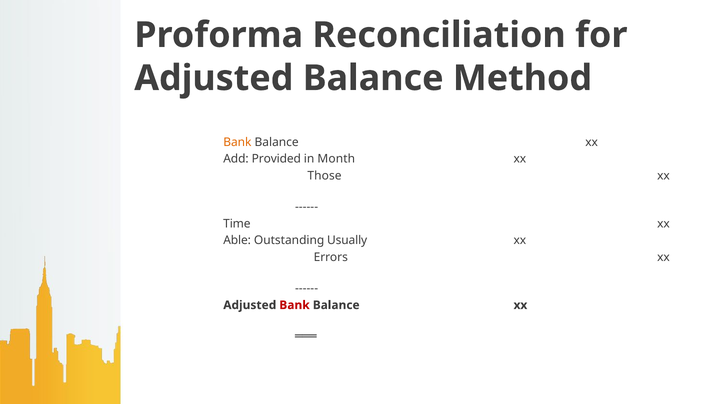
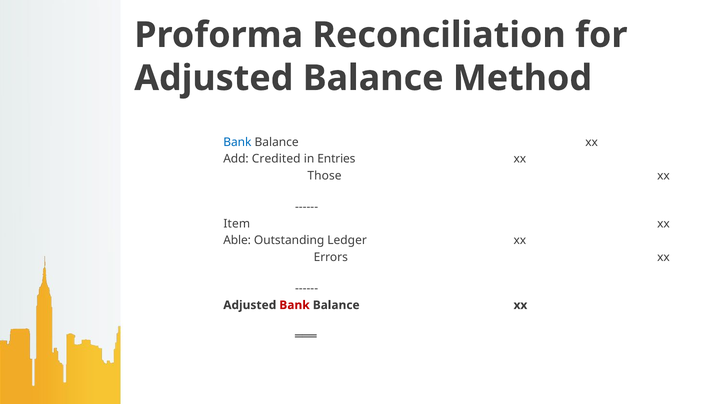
Bank at (237, 142) colour: orange -> blue
Provided: Provided -> Credited
Month: Month -> Entries
Time: Time -> Item
Usually: Usually -> Ledger
